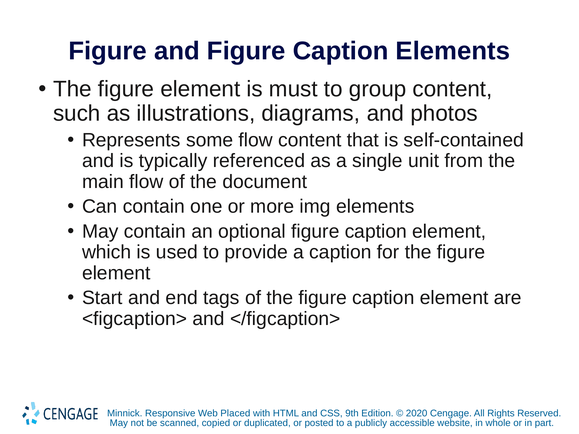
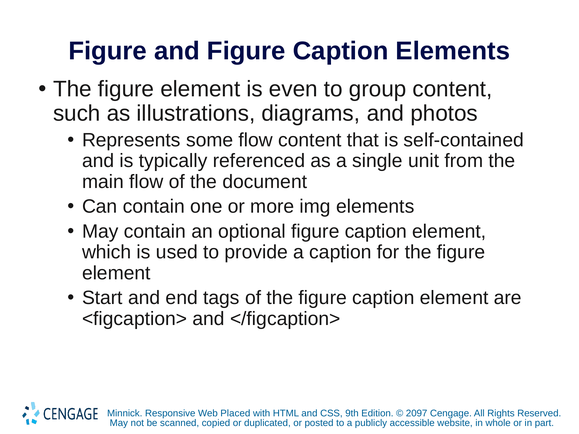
must: must -> even
2020: 2020 -> 2097
